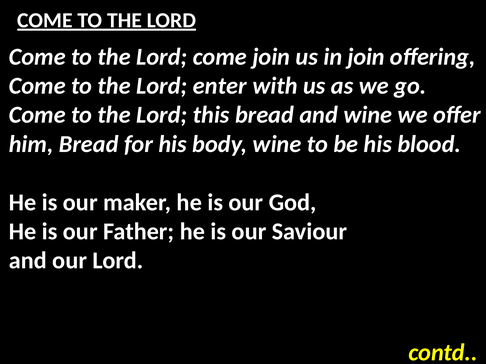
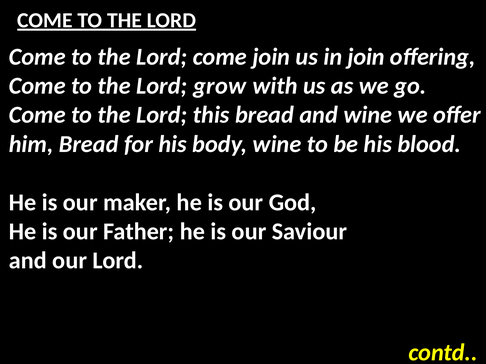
enter: enter -> grow
